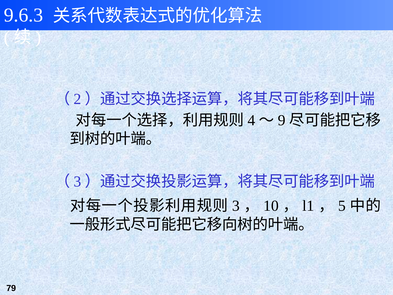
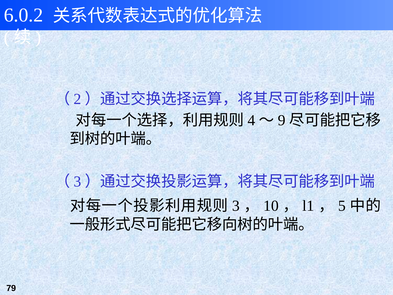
9.6.3: 9.6.3 -> 6.0.2
